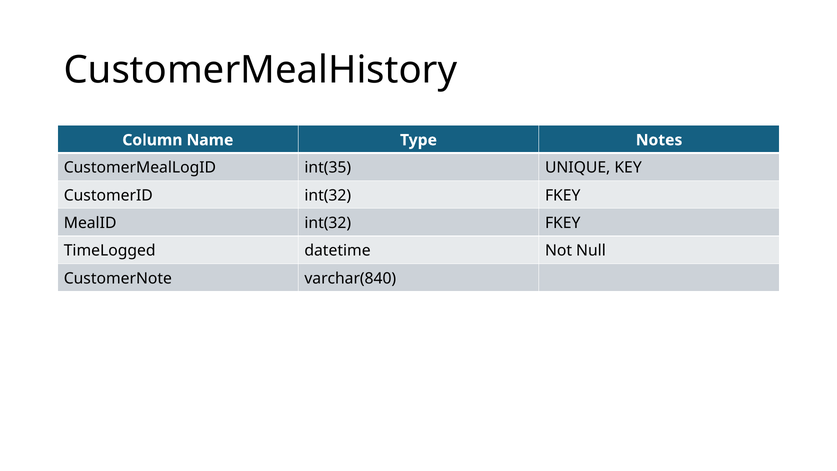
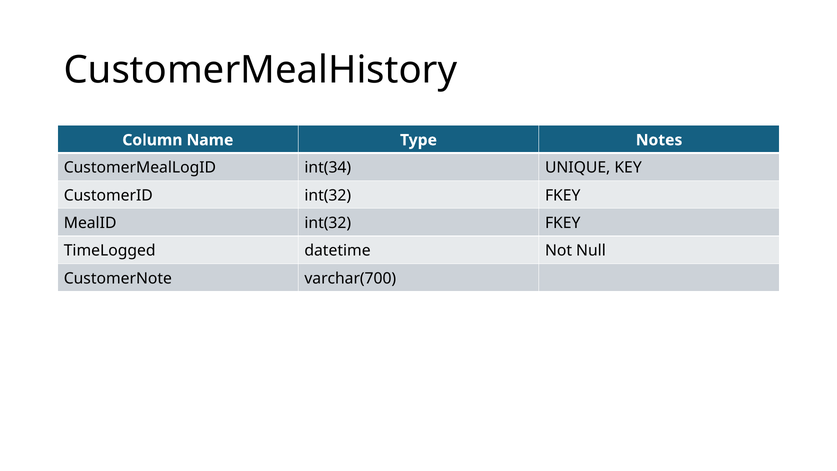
int(35: int(35 -> int(34
varchar(840: varchar(840 -> varchar(700
